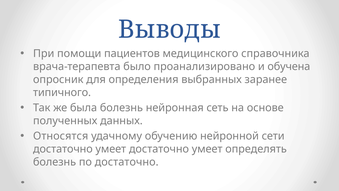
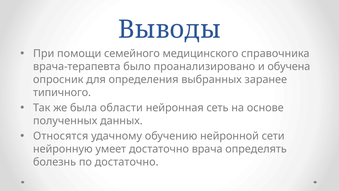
пациентов: пациентов -> семейного
была болезнь: болезнь -> области
достаточно at (63, 149): достаточно -> нейронную
умеет достаточно умеет: умеет -> врача
